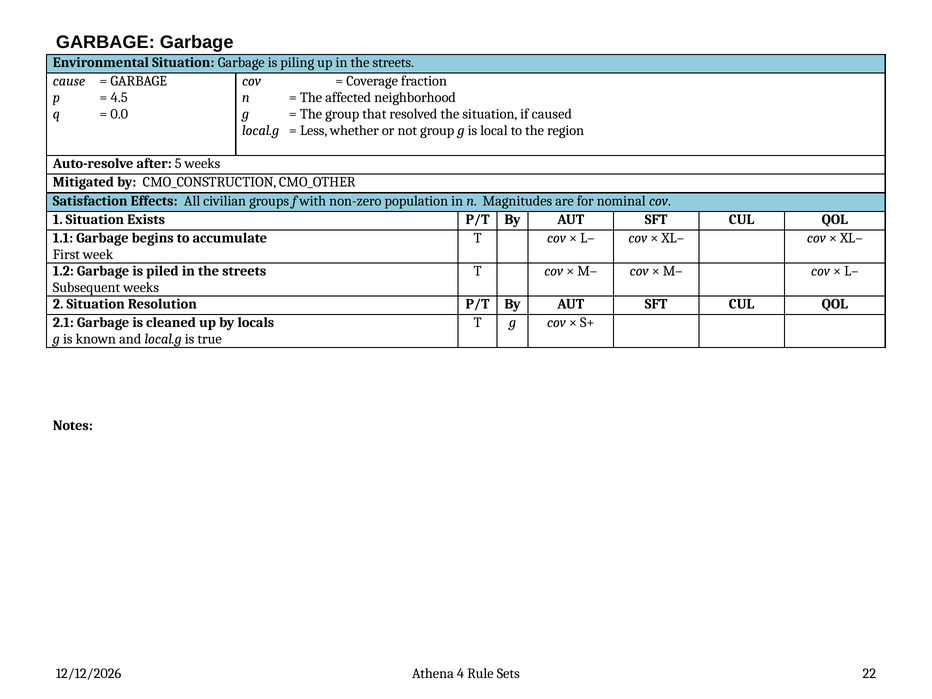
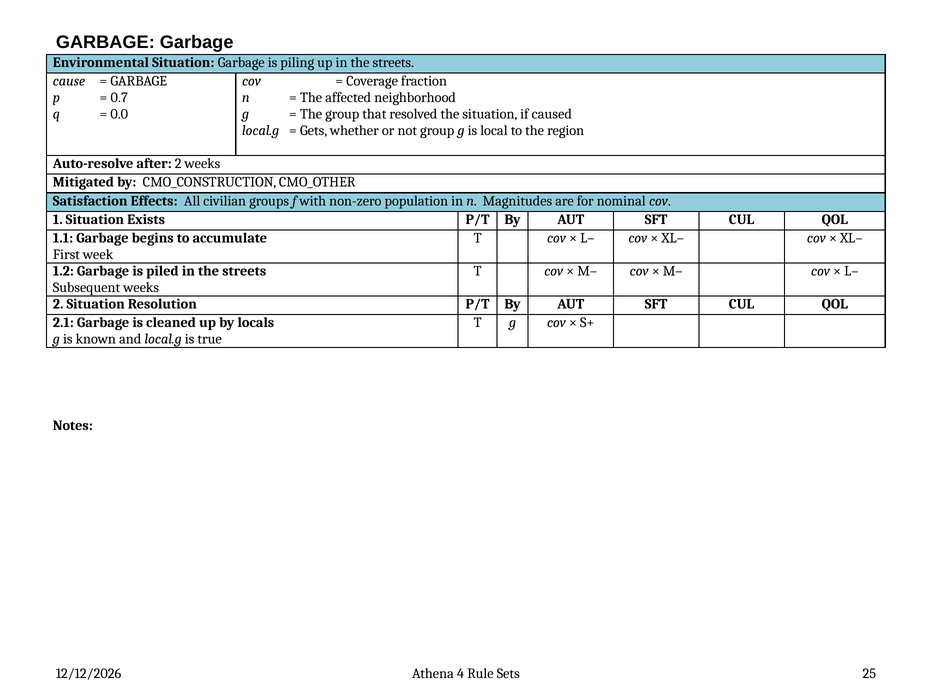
4.5: 4.5 -> 0.7
Less: Less -> Gets
after 5: 5 -> 2
22: 22 -> 25
